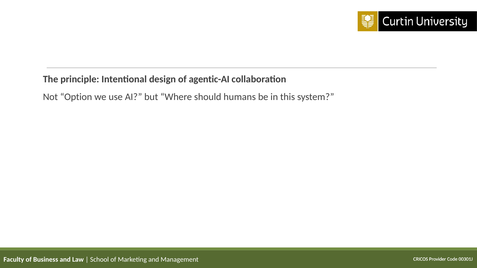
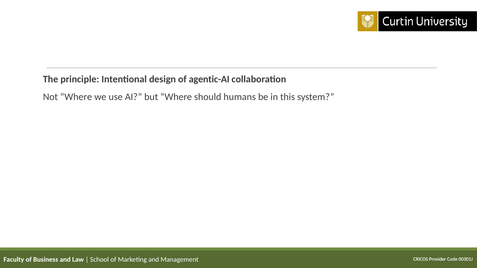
Not Option: Option -> Where
